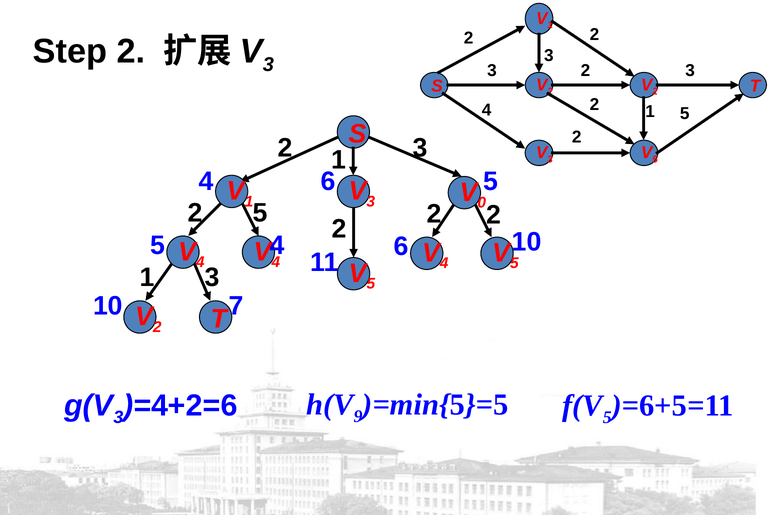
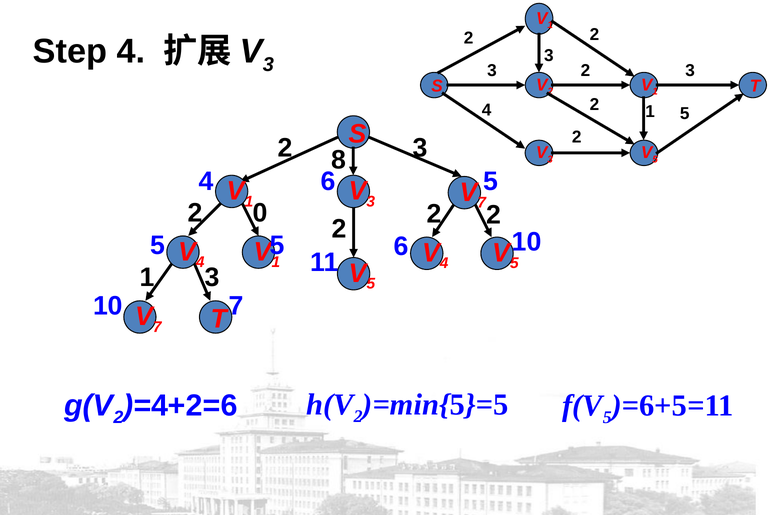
Step 2: 2 -> 4
2 at (655, 91): 2 -> 1
2 1: 1 -> 8
0 at (482, 203): 0 -> 7
2 5: 5 -> 0
5 4: 4 -> 5
4 at (276, 262): 4 -> 1
2 at (157, 327): 2 -> 7
3 at (118, 417): 3 -> 2
9 at (358, 416): 9 -> 2
